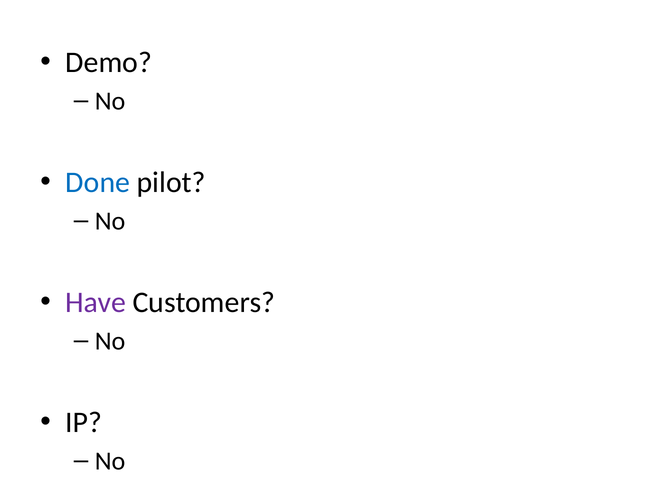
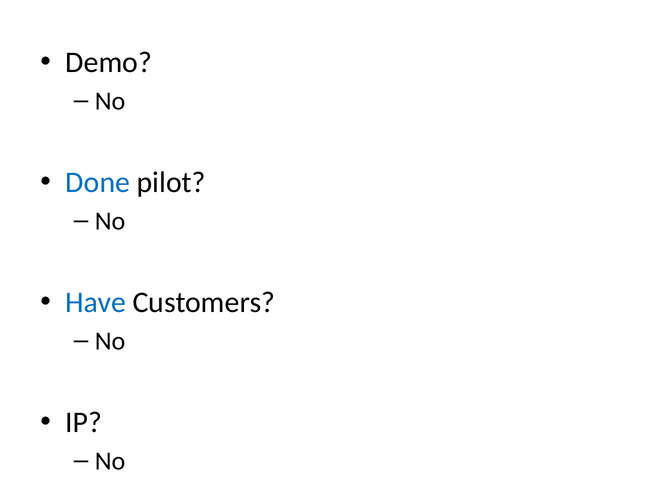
Have colour: purple -> blue
